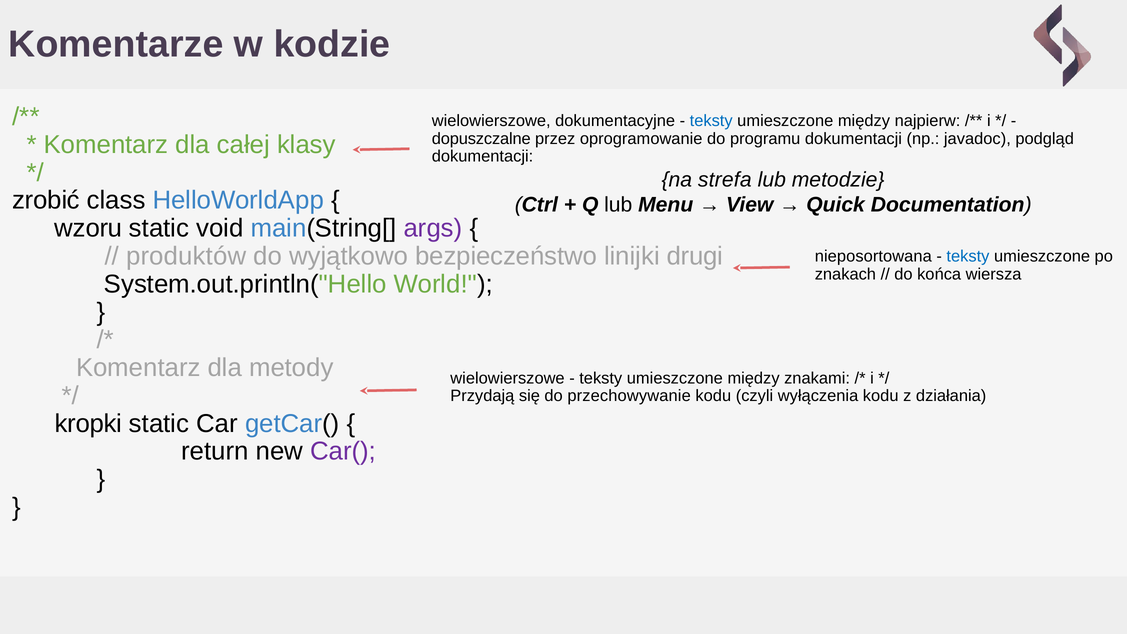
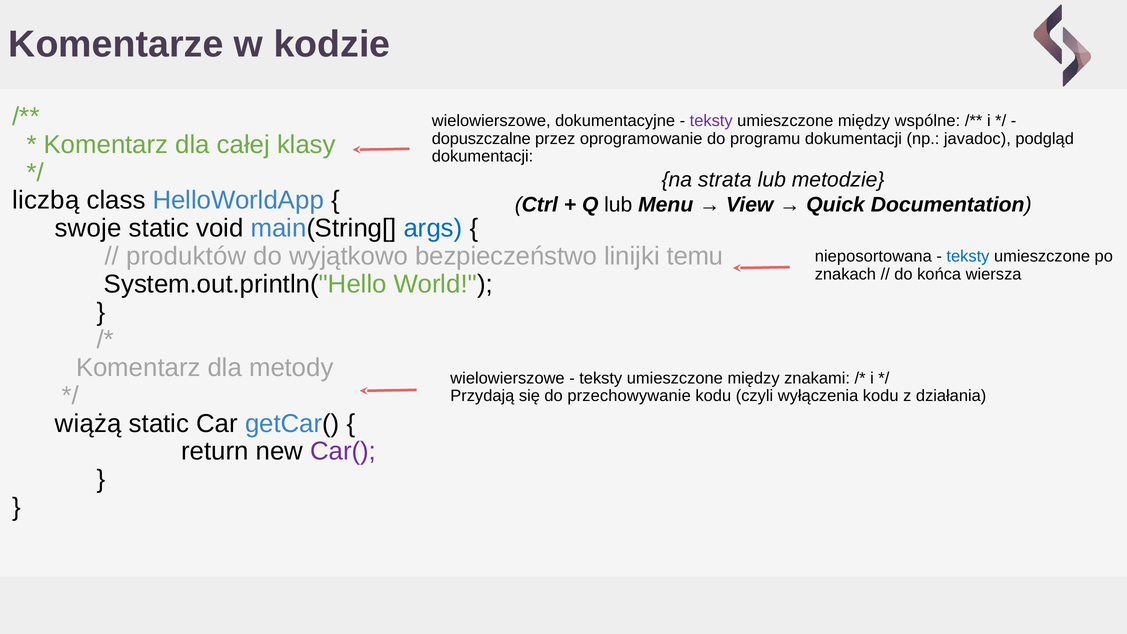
teksty at (711, 121) colour: blue -> purple
najpierw: najpierw -> wspólne
strefa: strefa -> strata
zrobić: zrobić -> liczbą
wzoru: wzoru -> swoje
args colour: purple -> blue
drugi: drugi -> temu
kropki: kropki -> wiążą
